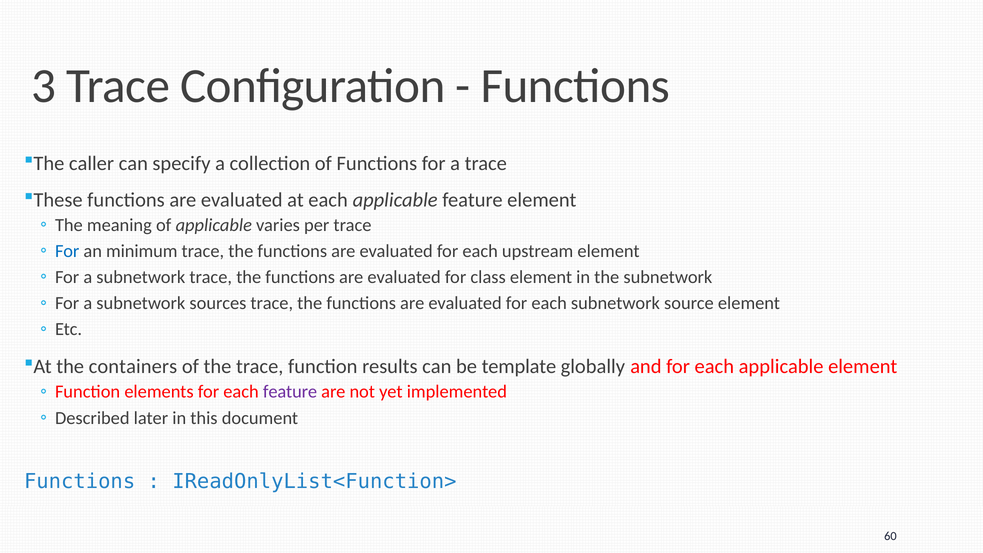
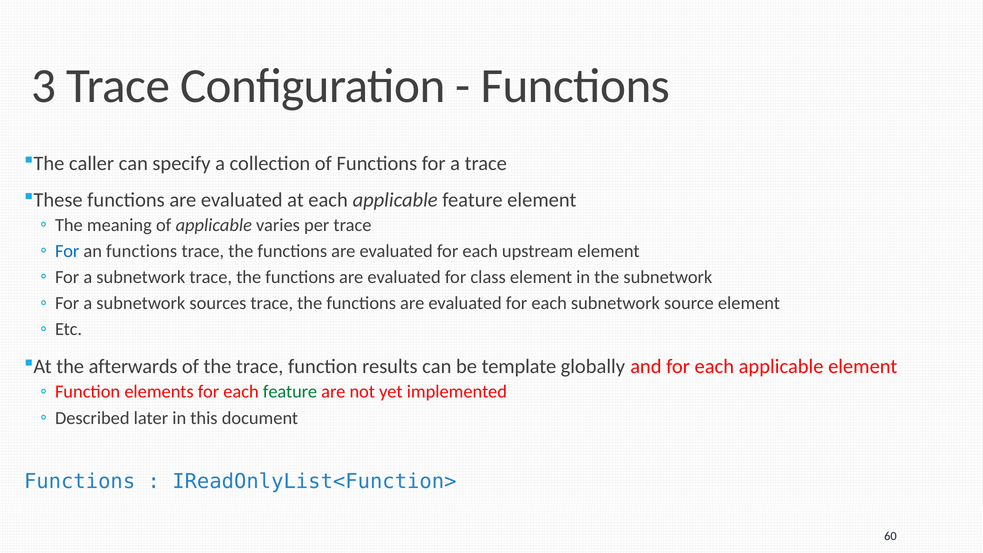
an minimum: minimum -> functions
containers: containers -> afterwards
feature at (290, 392) colour: purple -> green
